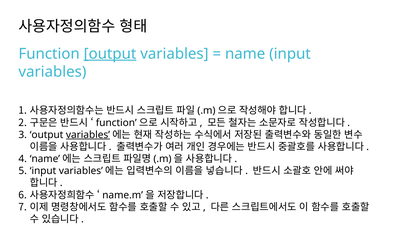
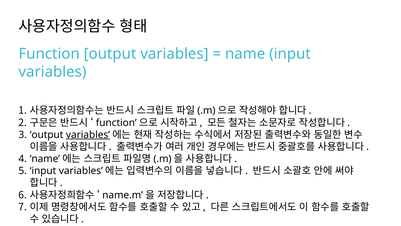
output at (110, 54) underline: present -> none
